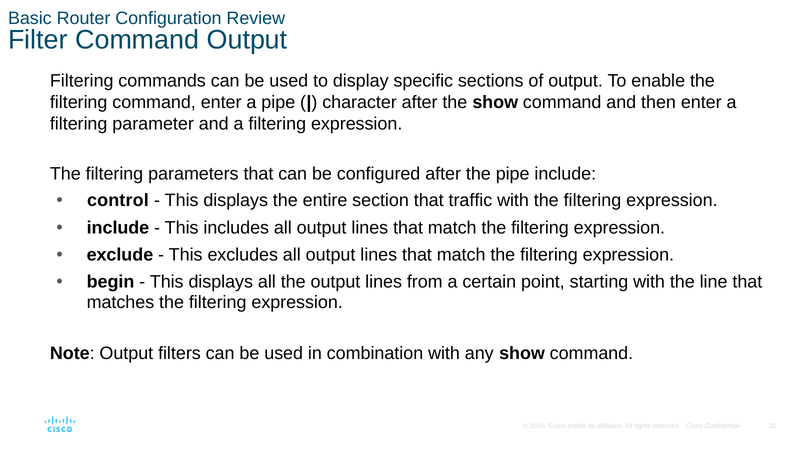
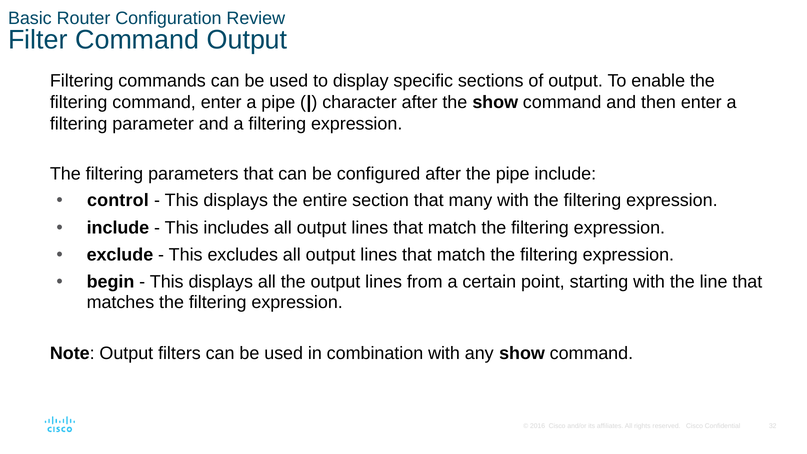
traffic: traffic -> many
